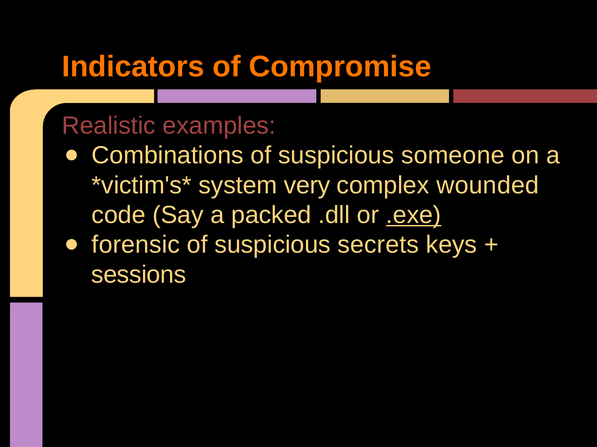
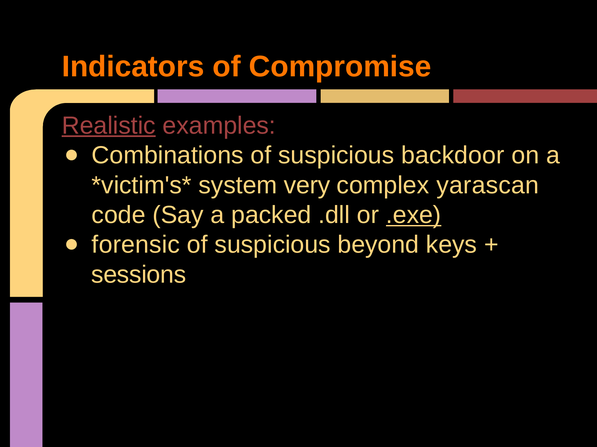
Realistic underline: none -> present
someone: someone -> backdoor
wounded: wounded -> yarascan
secrets: secrets -> beyond
